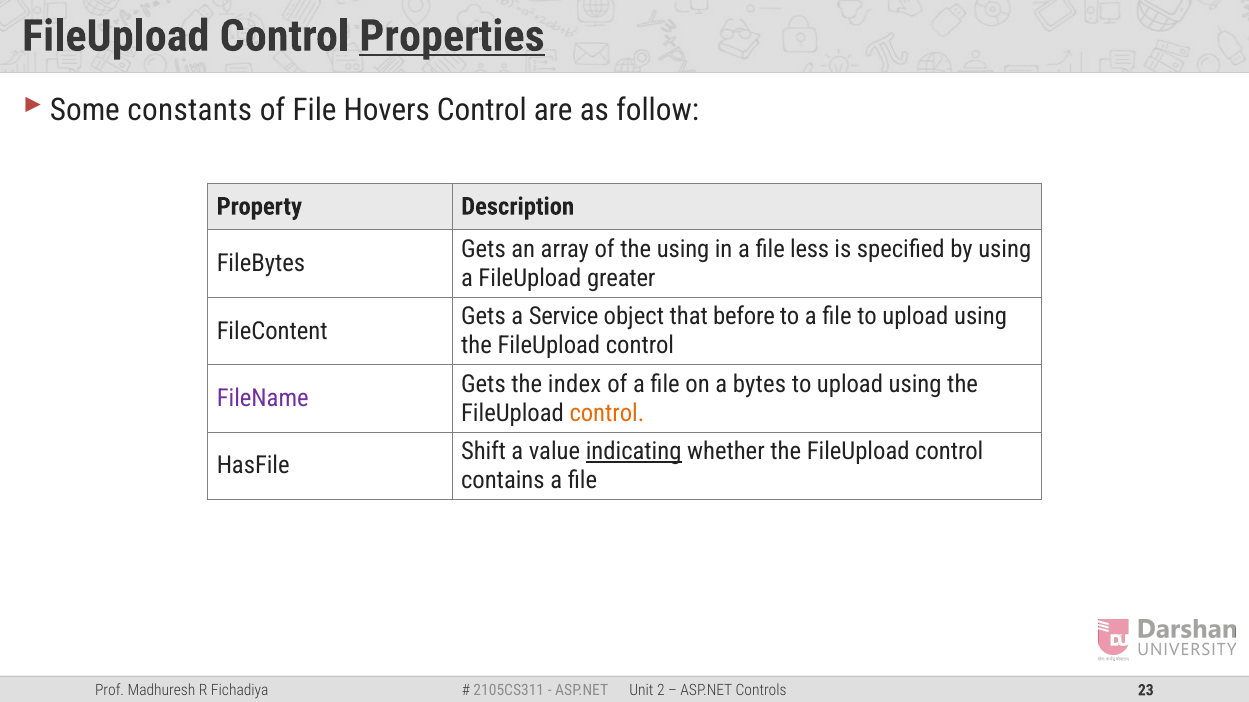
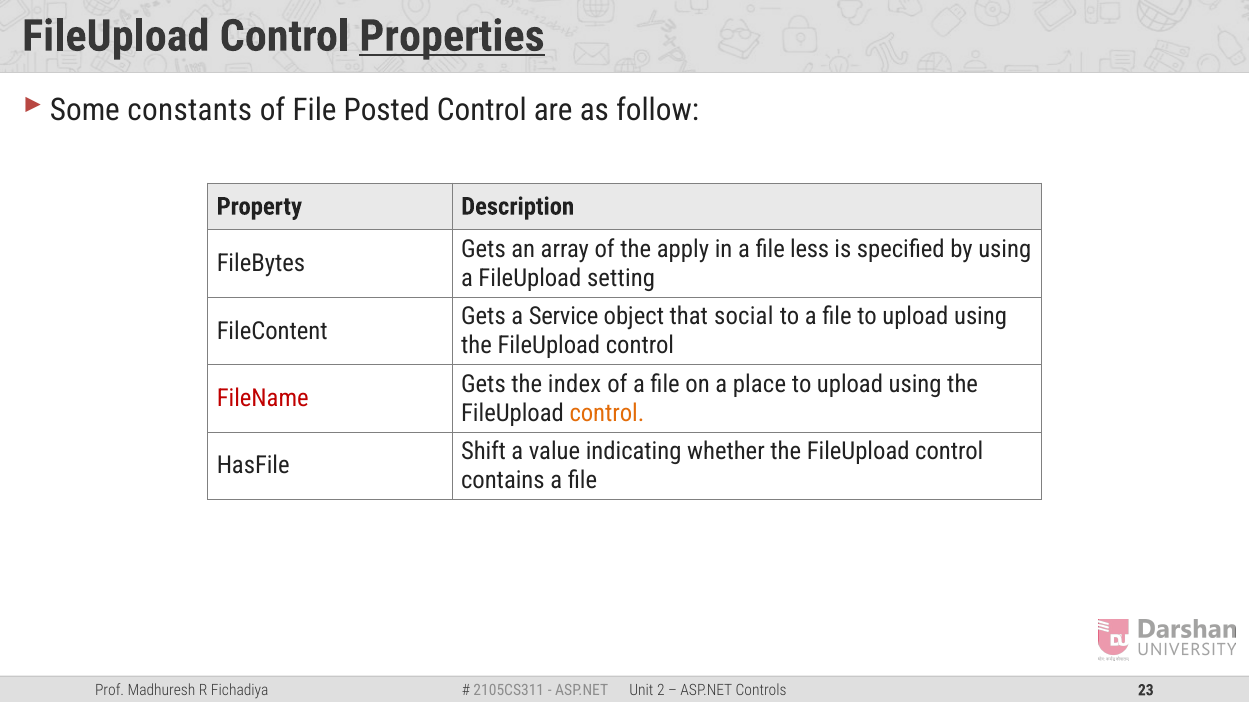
Hovers: Hovers -> Posted
the using: using -> apply
greater: greater -> setting
before: before -> social
bytes: bytes -> place
FileName colour: purple -> red
indicating underline: present -> none
